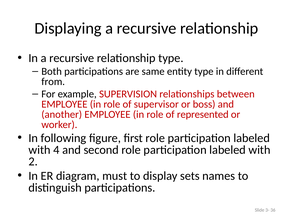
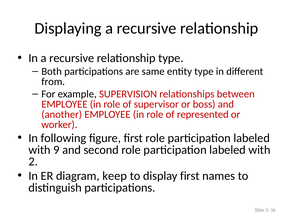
4: 4 -> 9
must: must -> keep
display sets: sets -> first
